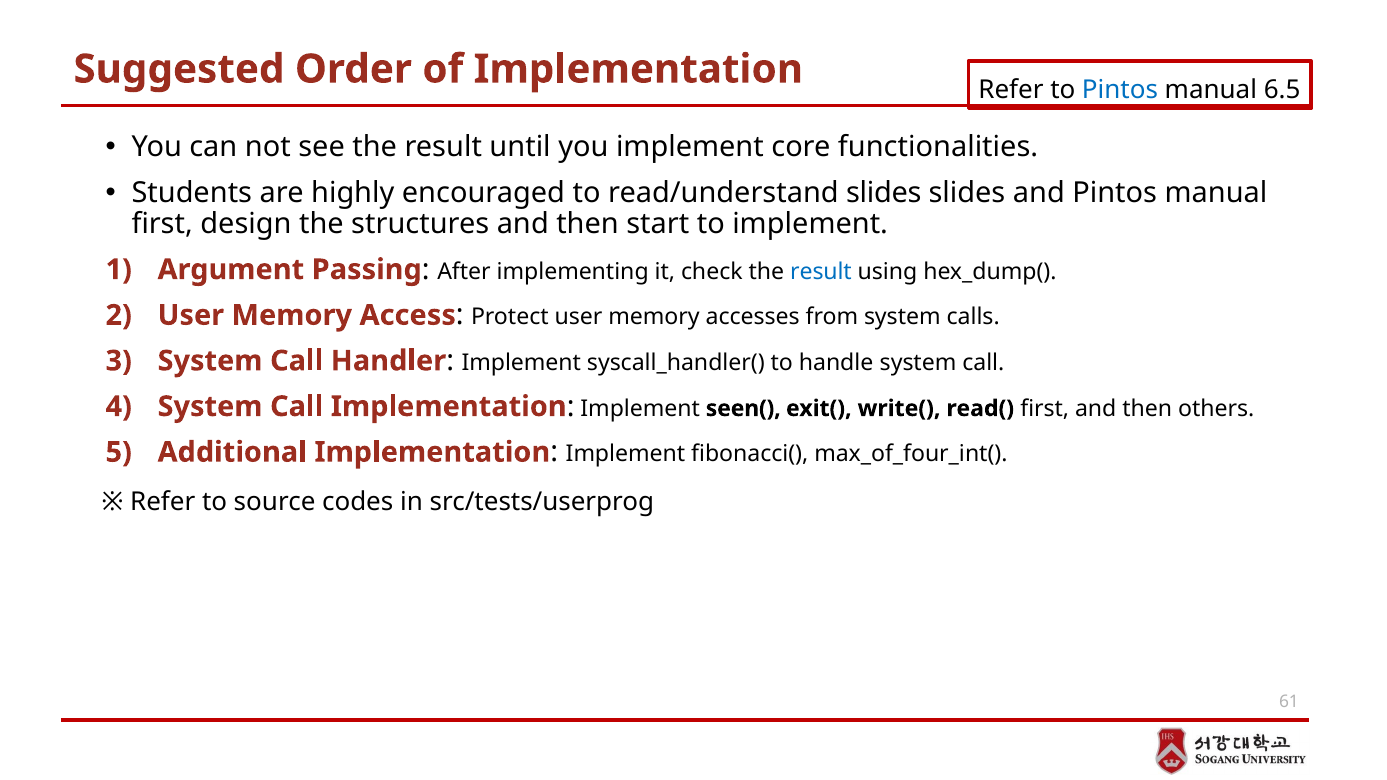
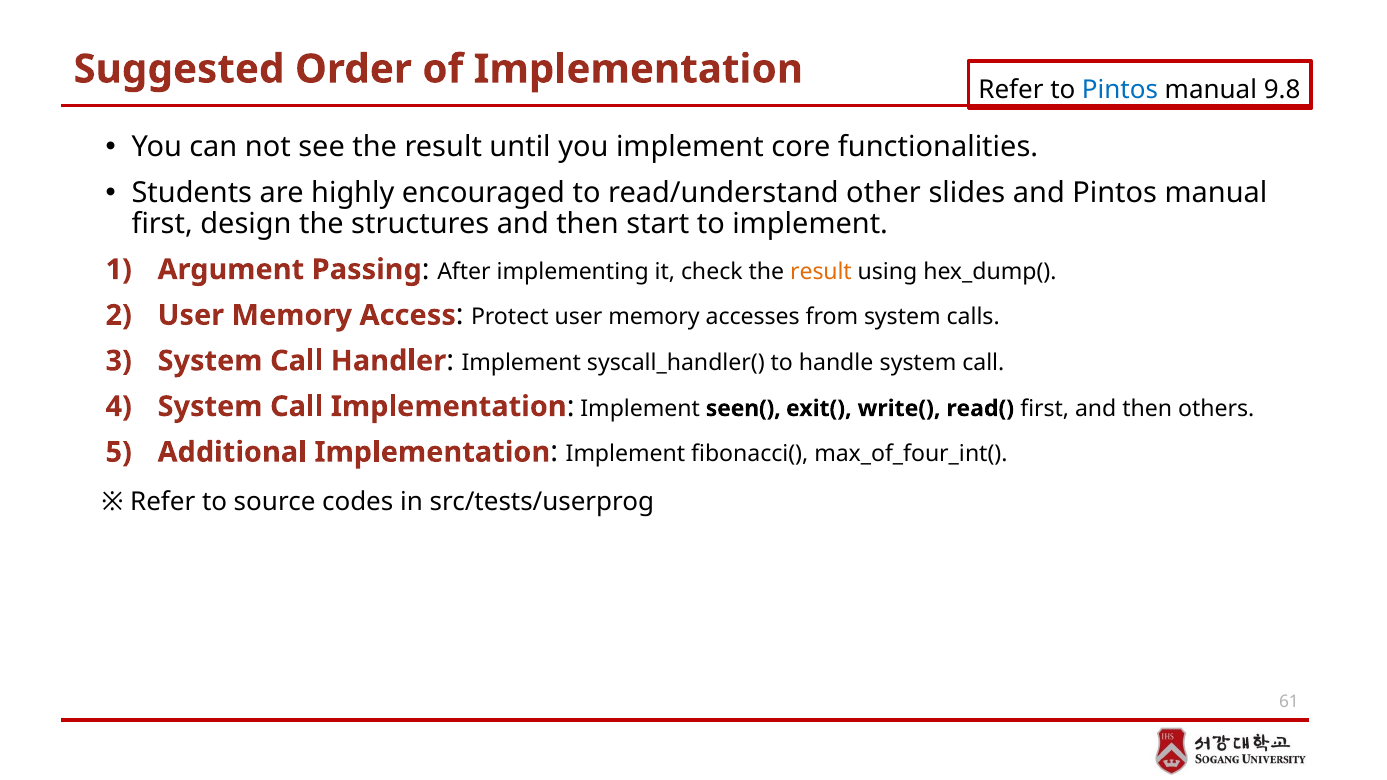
6.5: 6.5 -> 9.8
read/understand slides: slides -> other
result at (821, 272) colour: blue -> orange
